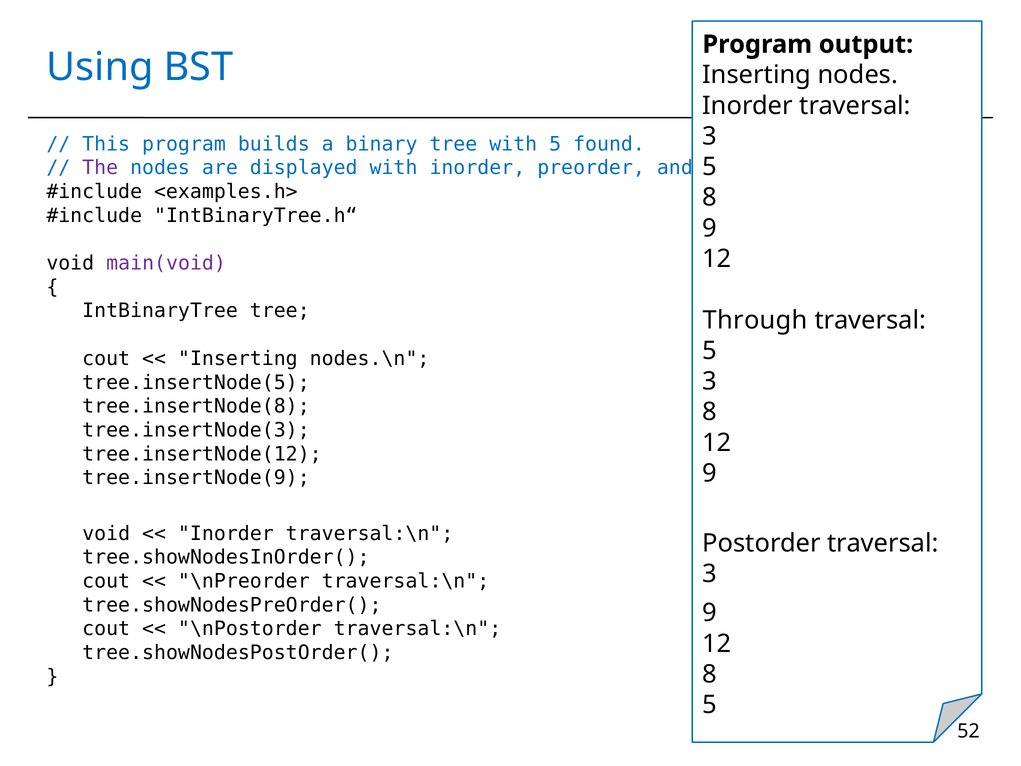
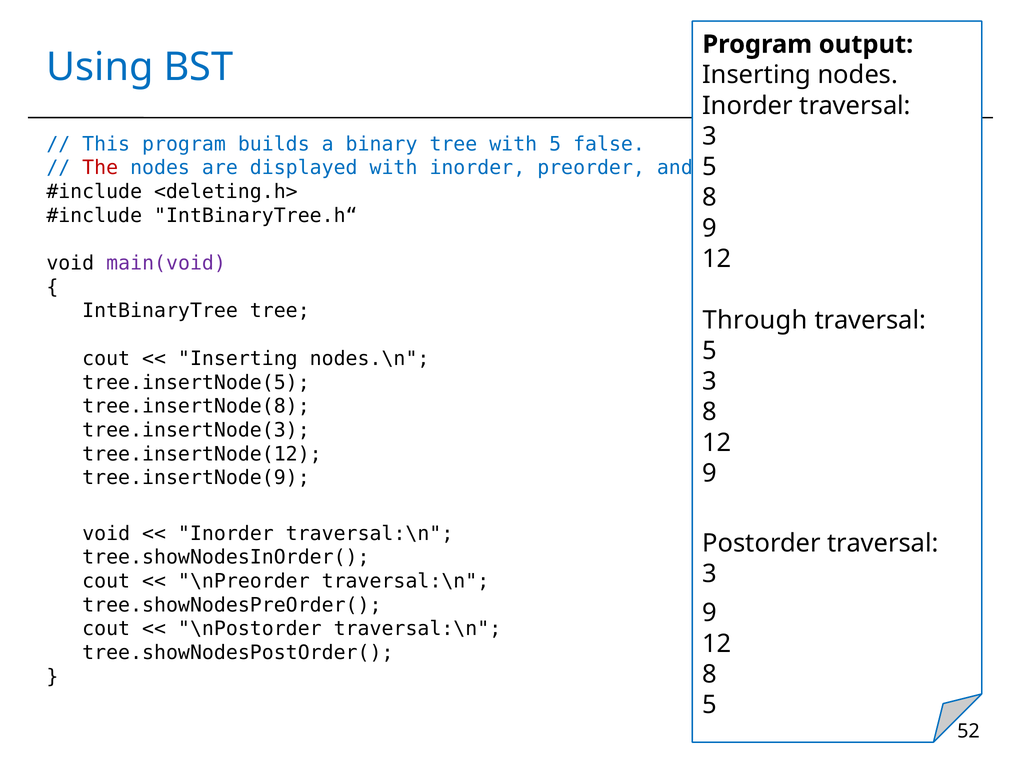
found: found -> false
The colour: purple -> red
<examples.h>: <examples.h> -> <deleting.h>
